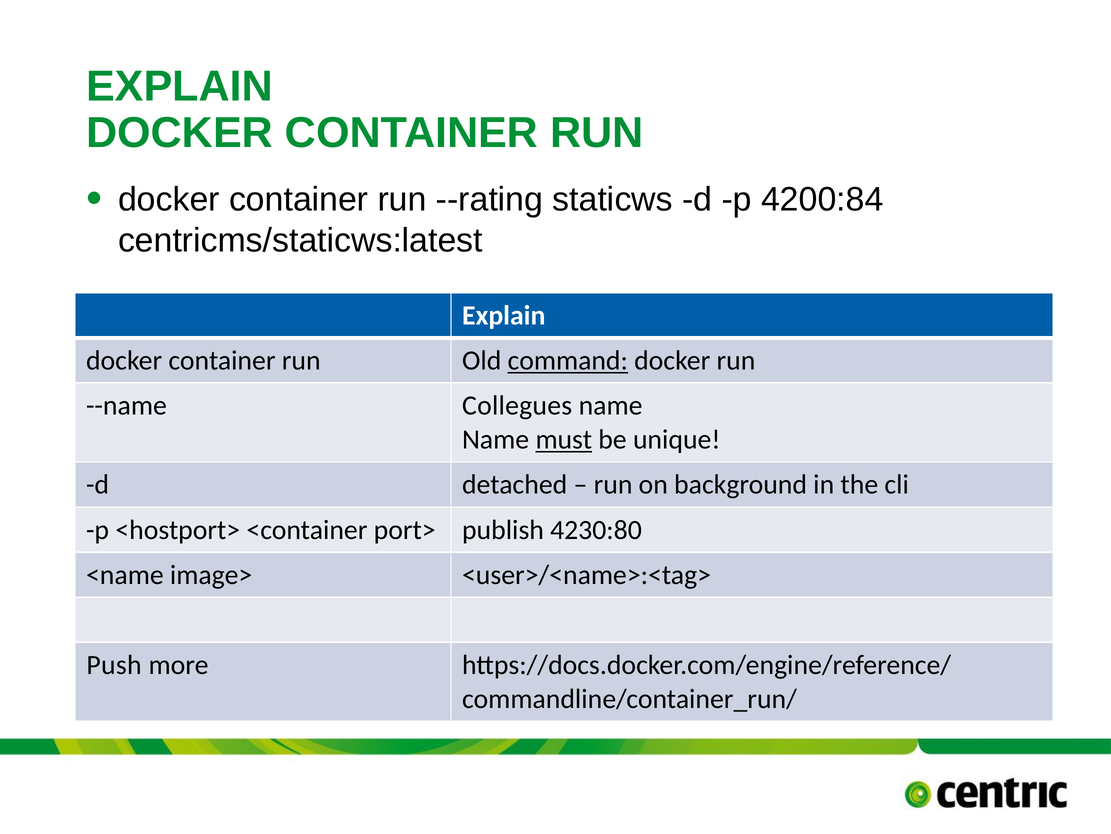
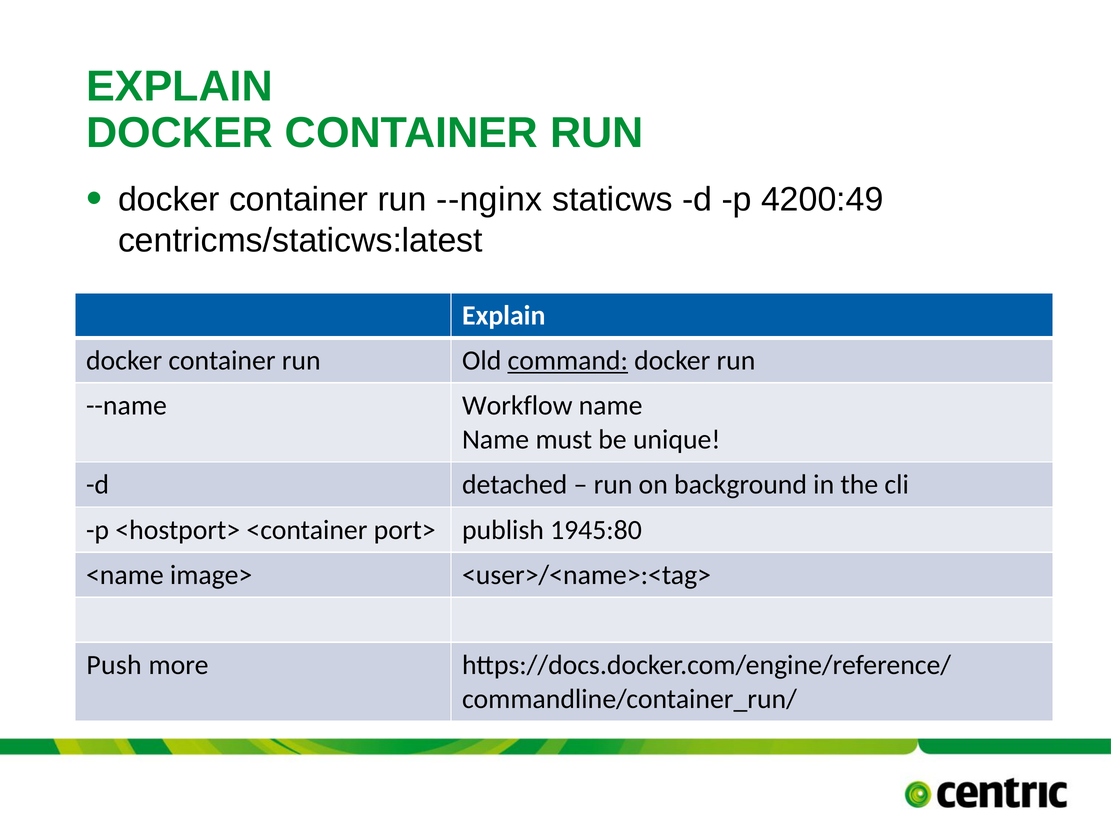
--rating: --rating -> --nginx
4200:84: 4200:84 -> 4200:49
Collegues: Collegues -> Workflow
must underline: present -> none
4230:80: 4230:80 -> 1945:80
